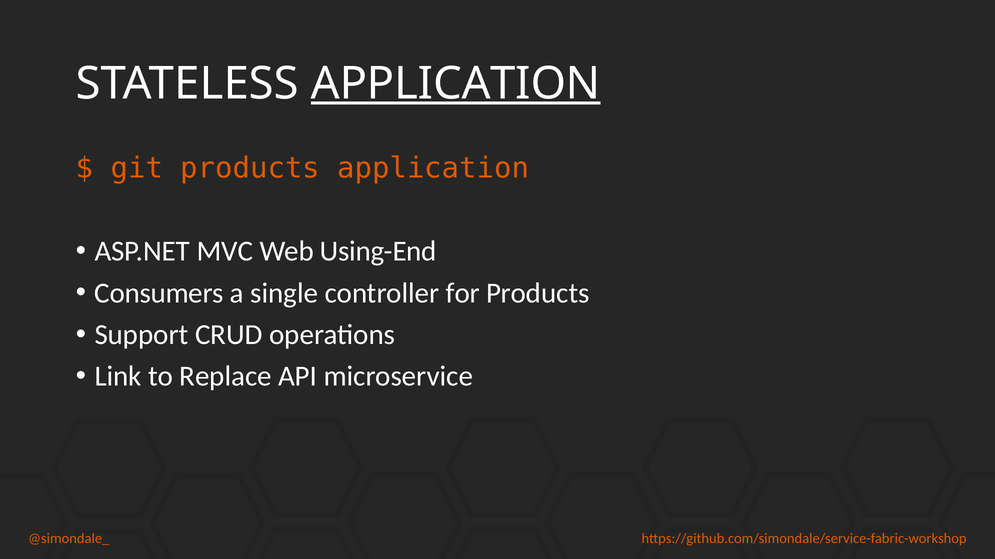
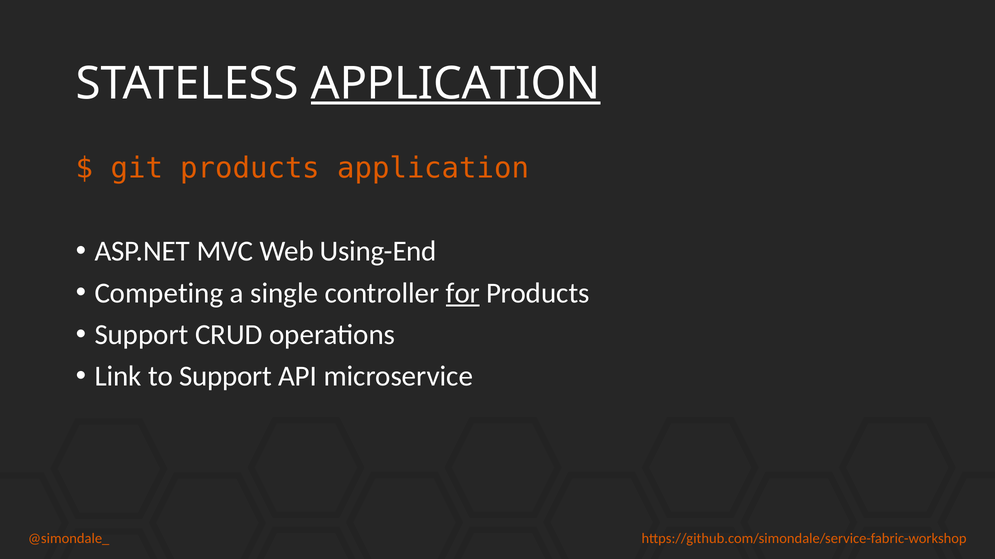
Consumers: Consumers -> Competing
for underline: none -> present
to Replace: Replace -> Support
